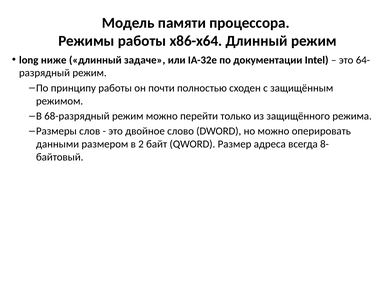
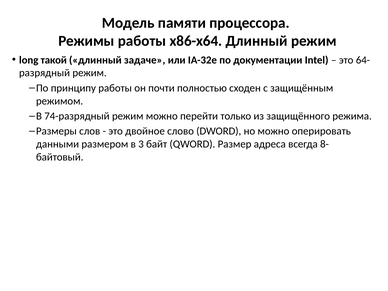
ниже: ниже -> такой
68-разрядный: 68-разрядный -> 74-разрядный
2: 2 -> 3
